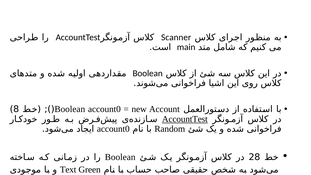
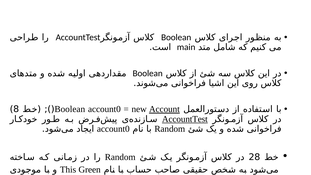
Scanner at (176, 37): Scanner -> Boolean
Account at (164, 109) underline: none -> present
Boolean at (120, 157): Boolean -> Random
Text: Text -> This
